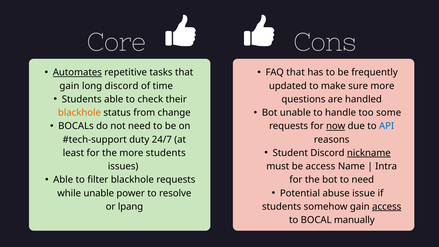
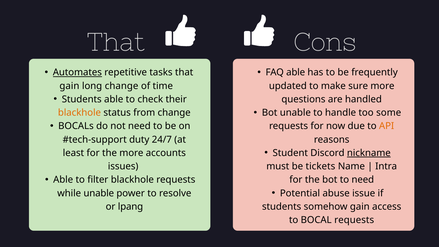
Core at (116, 43): Core -> That
FAQ that: that -> able
long discord: discord -> change
now underline: present -> none
API colour: blue -> orange
more students: students -> accounts
be access: access -> tickets
access at (387, 207) underline: present -> none
BOCAL manually: manually -> requests
